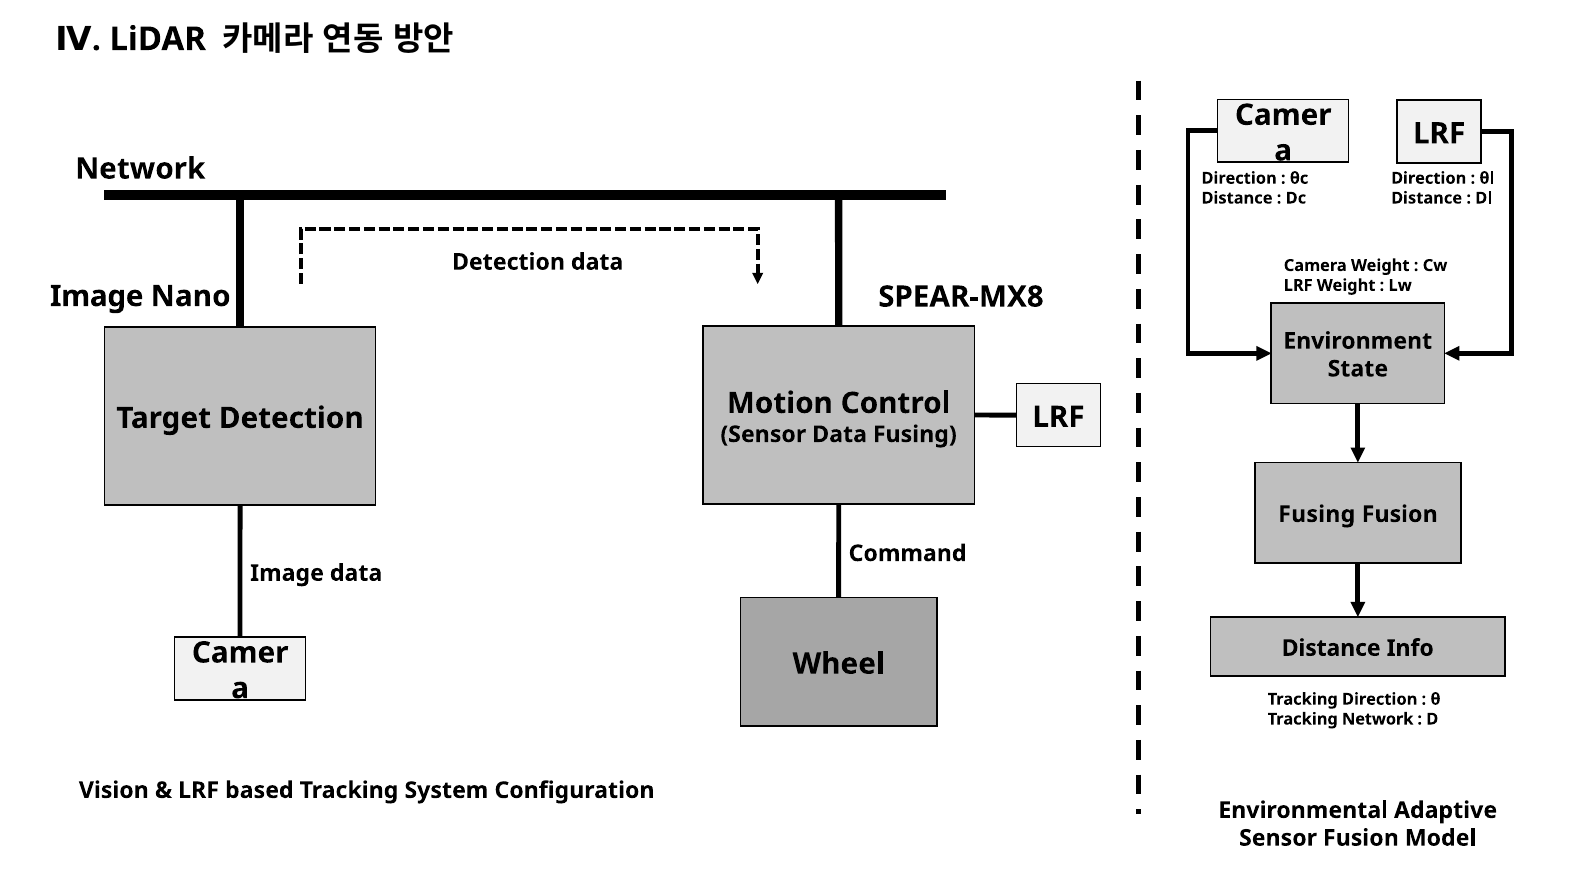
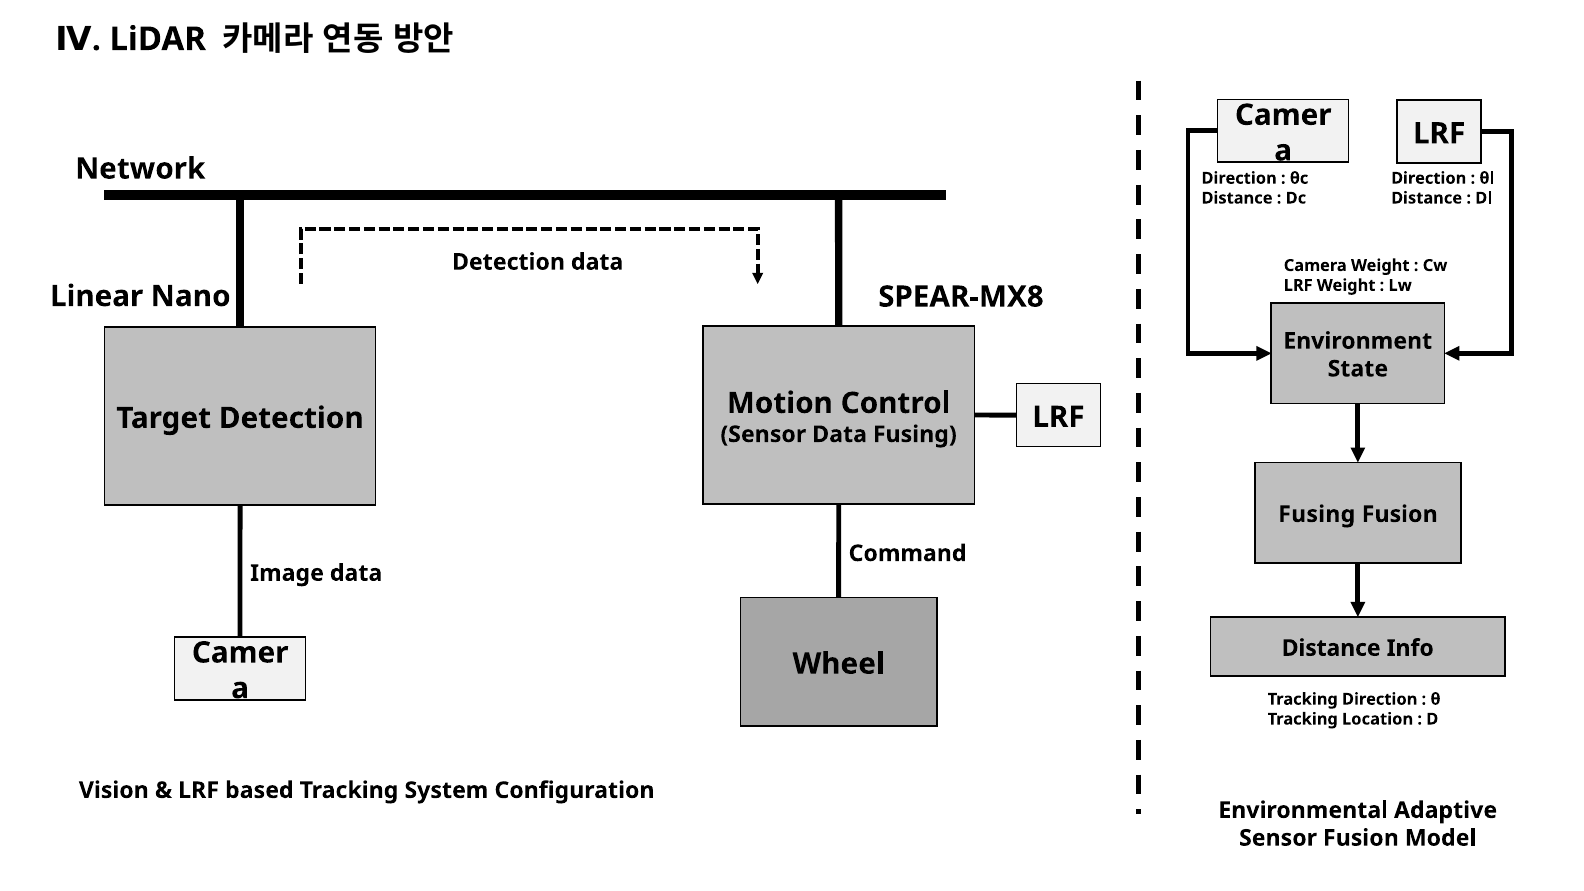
Image at (97, 296): Image -> Linear
Tracking Network: Network -> Location
